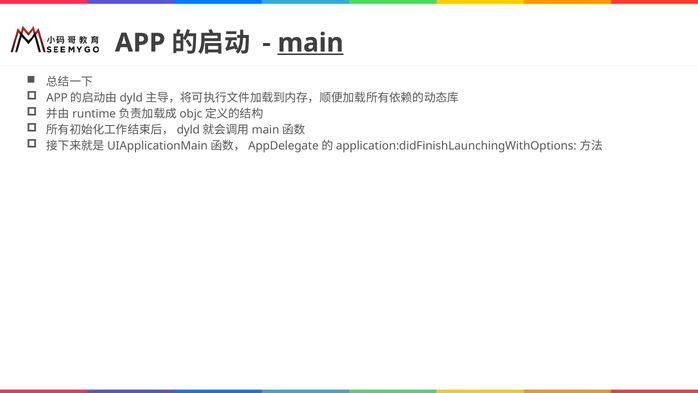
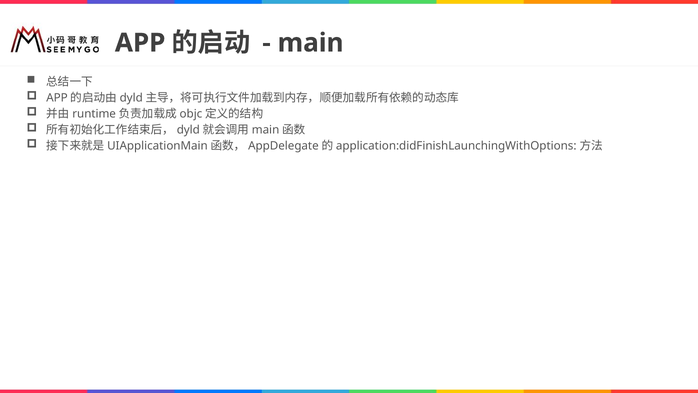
main underline: present -> none
